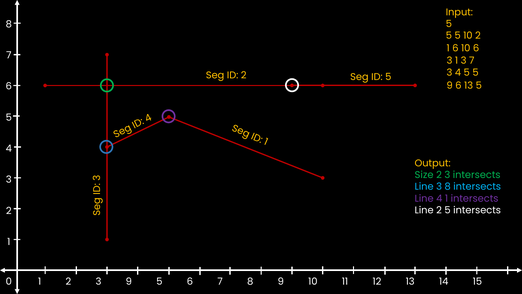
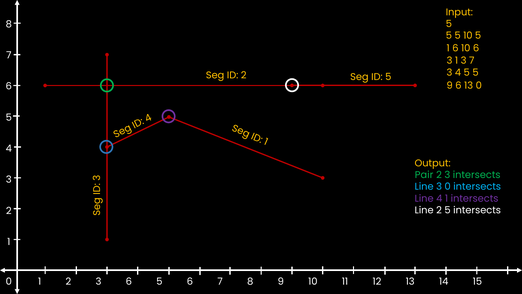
10 2: 2 -> 5
13 5: 5 -> 0
Size: Size -> Pair
3 8: 8 -> 0
3 9: 9 -> 6
